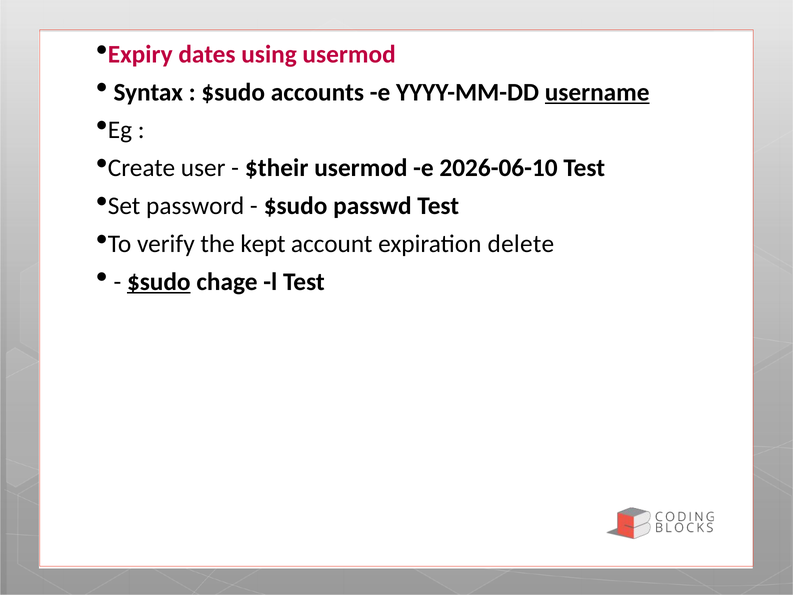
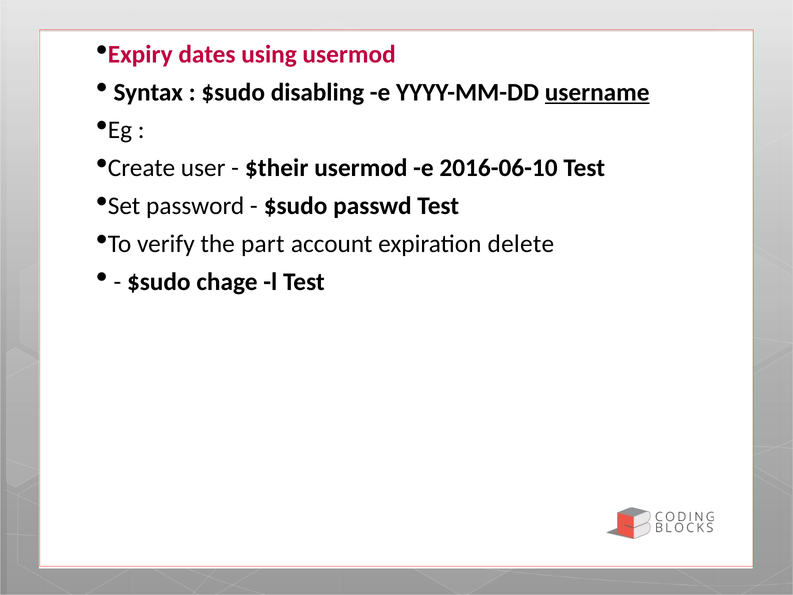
accounts: accounts -> disabling
2026-06-10: 2026-06-10 -> 2016-06-10
kept: kept -> part
$sudo at (159, 282) underline: present -> none
